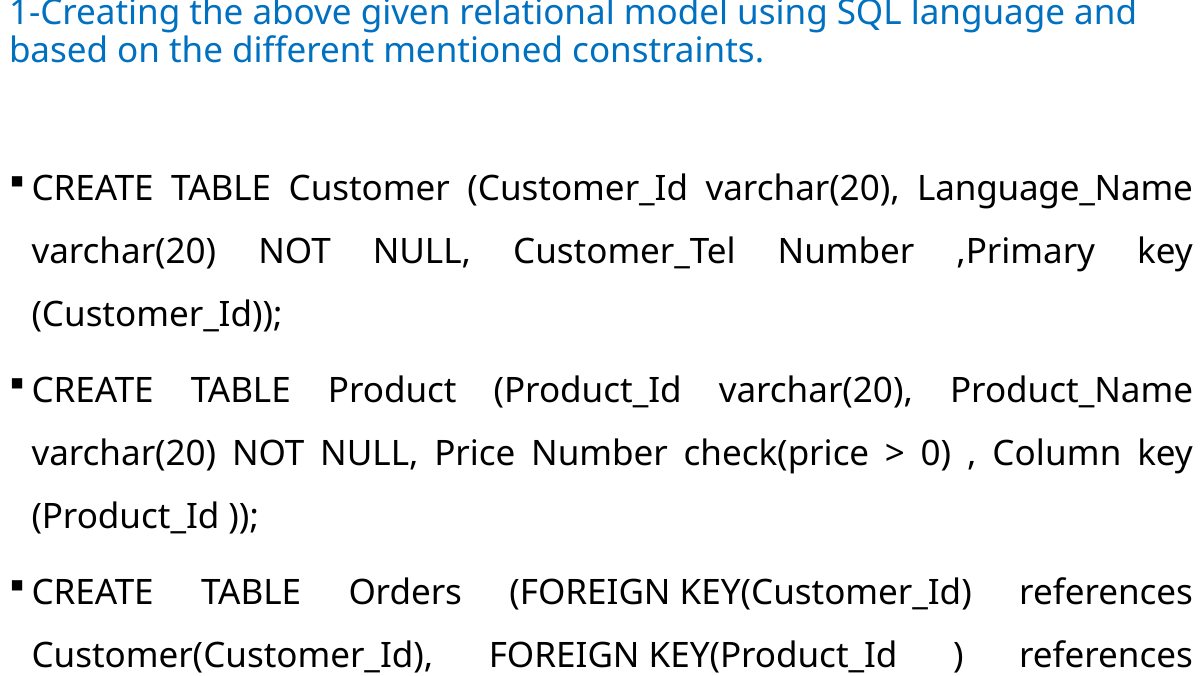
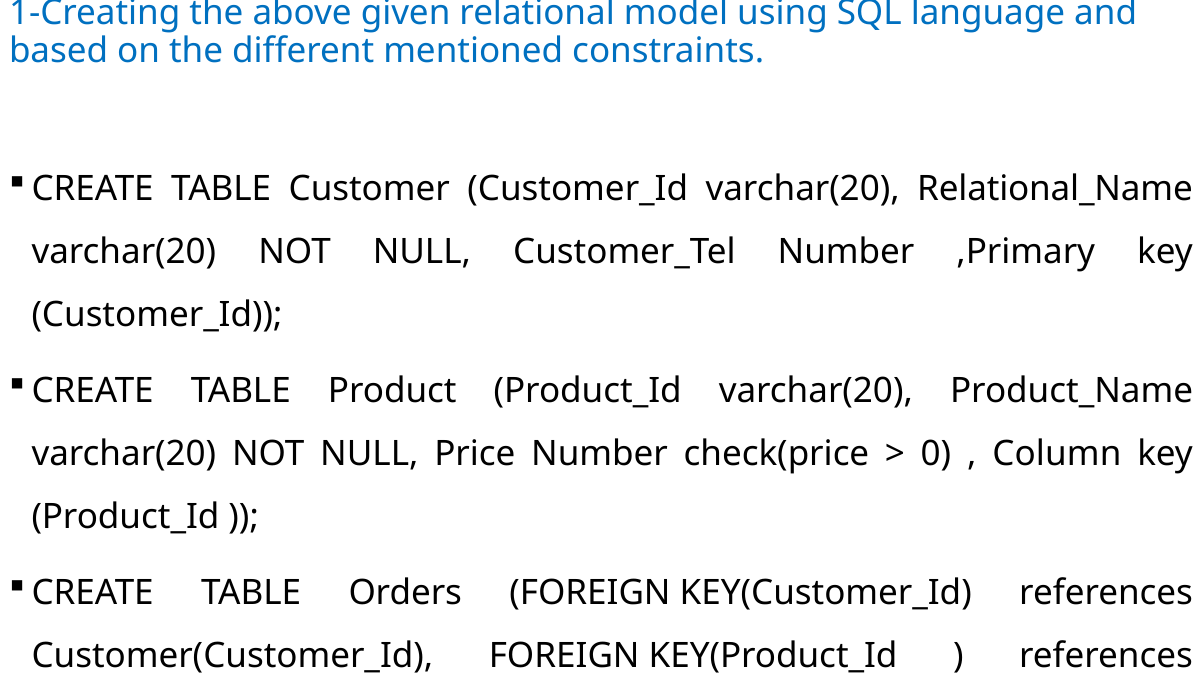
Language_Name: Language_Name -> Relational_Name
